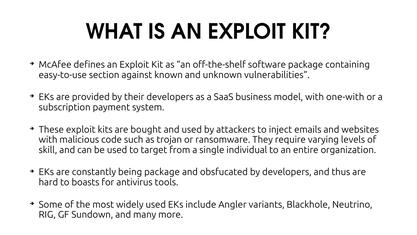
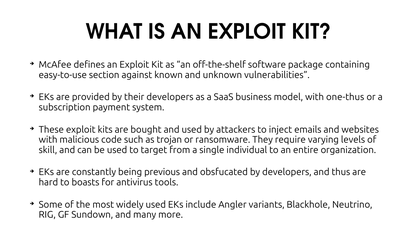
one-with: one-with -> one-thus
being package: package -> previous
